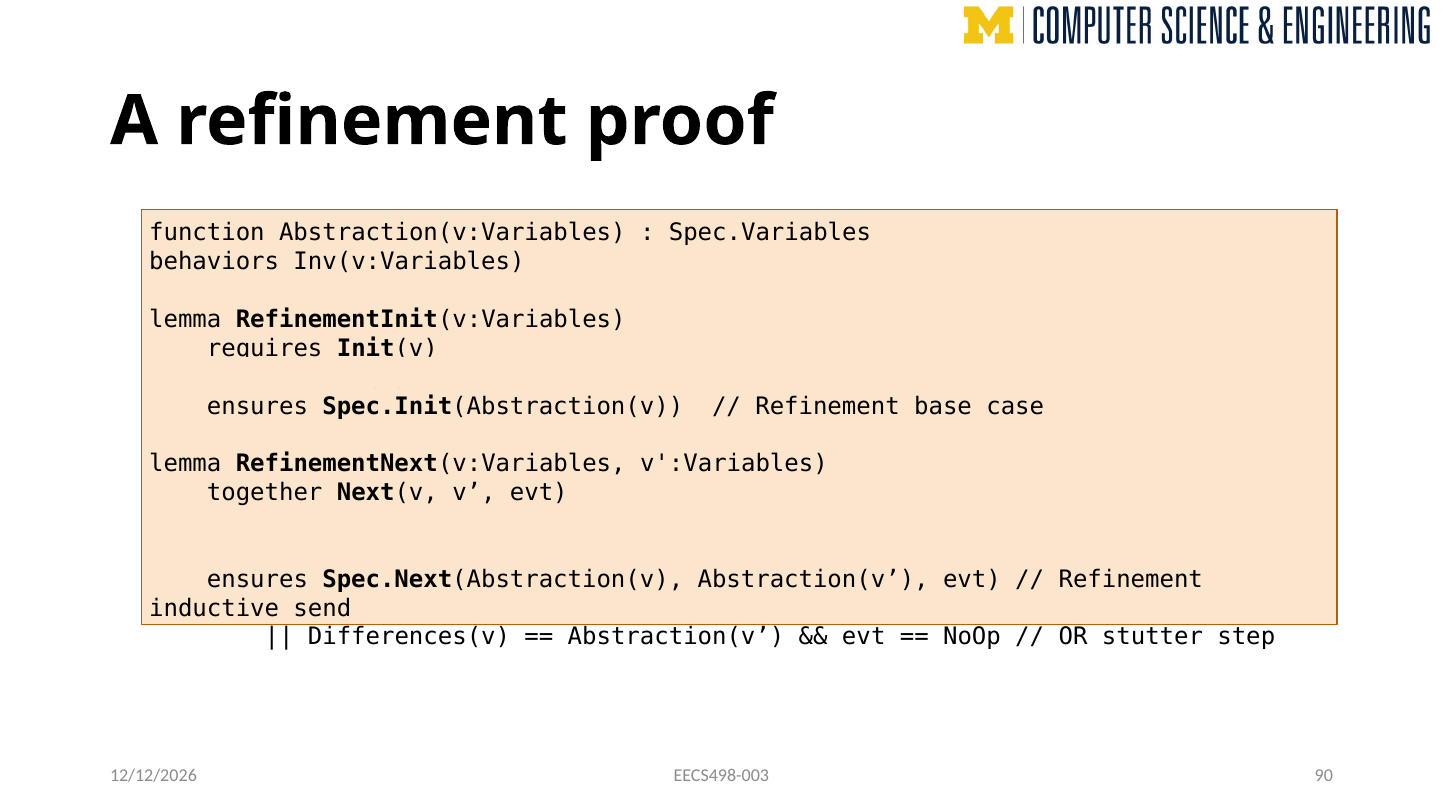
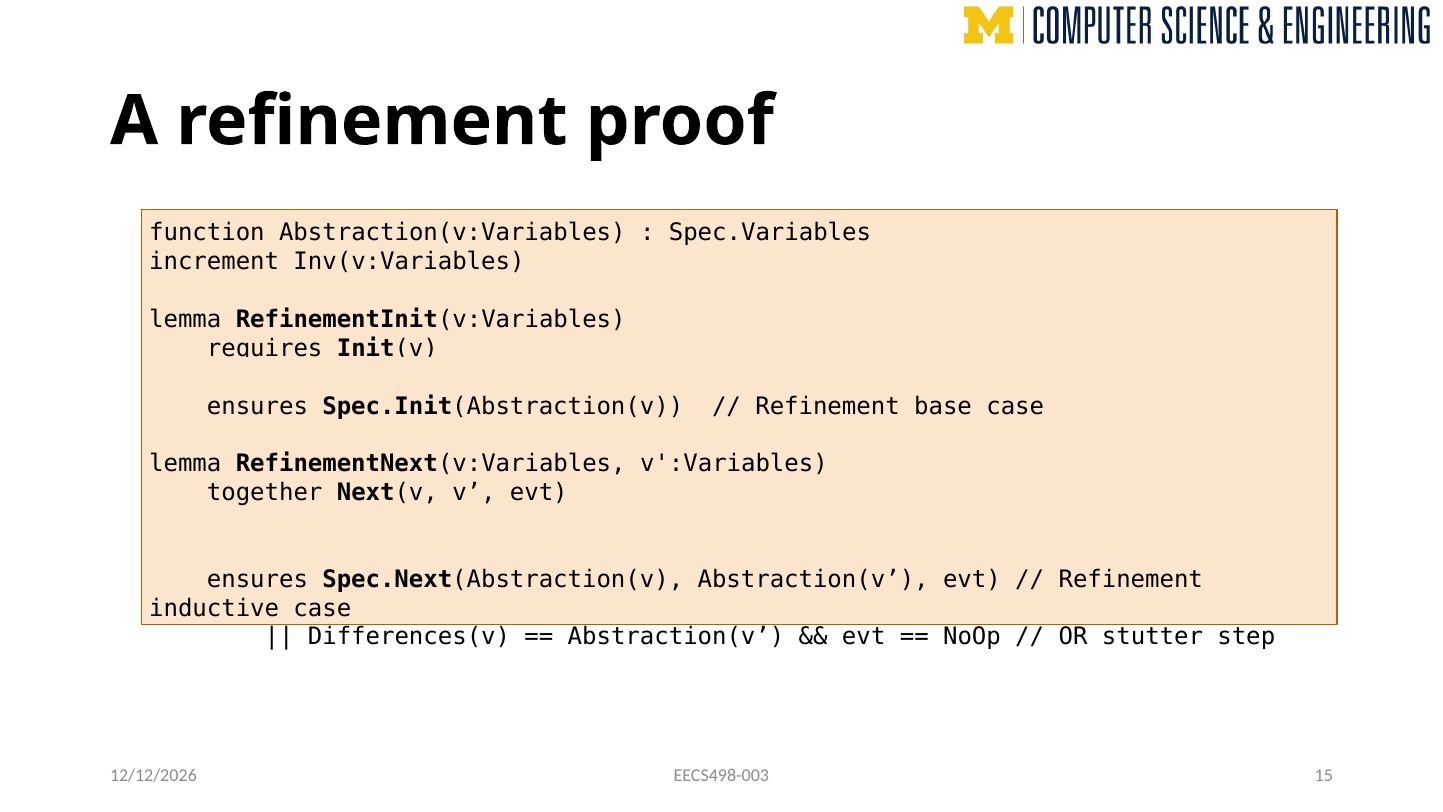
behaviors: behaviors -> increment
inductive send: send -> case
90: 90 -> 15
